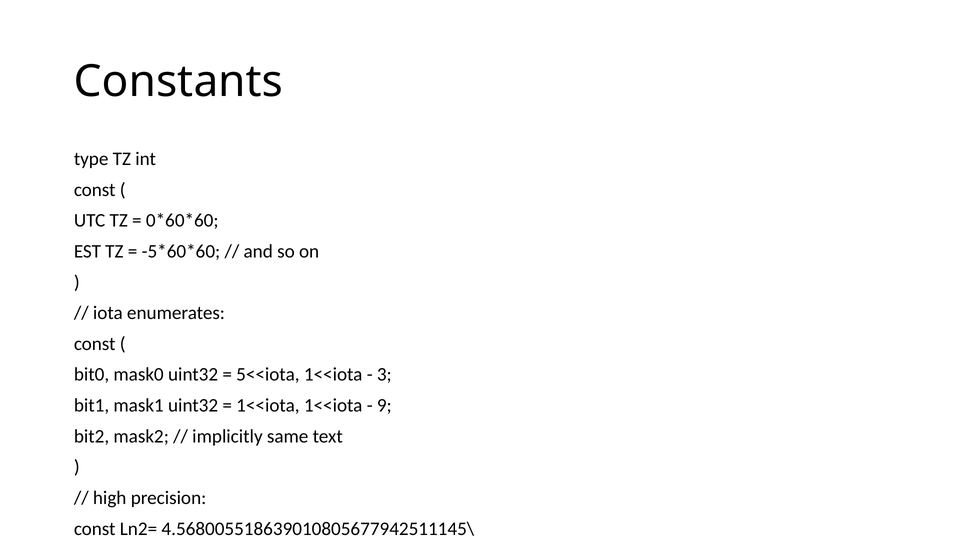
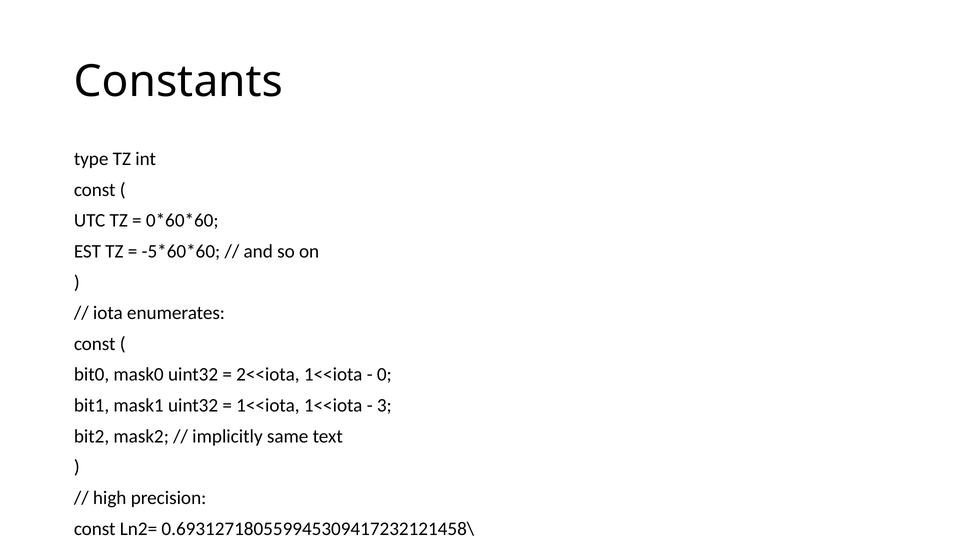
5<<iota: 5<<iota -> 2<<iota
3: 3 -> 0
9: 9 -> 3
4.568005518639010805677942511145\: 4.568005518639010805677942511145\ -> 0.693127180559945309417232121458\
